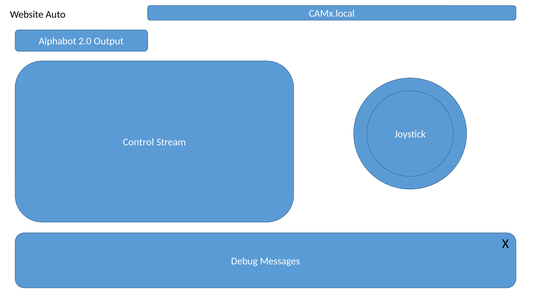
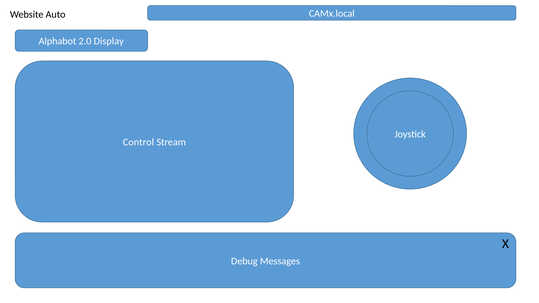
Output: Output -> Display
